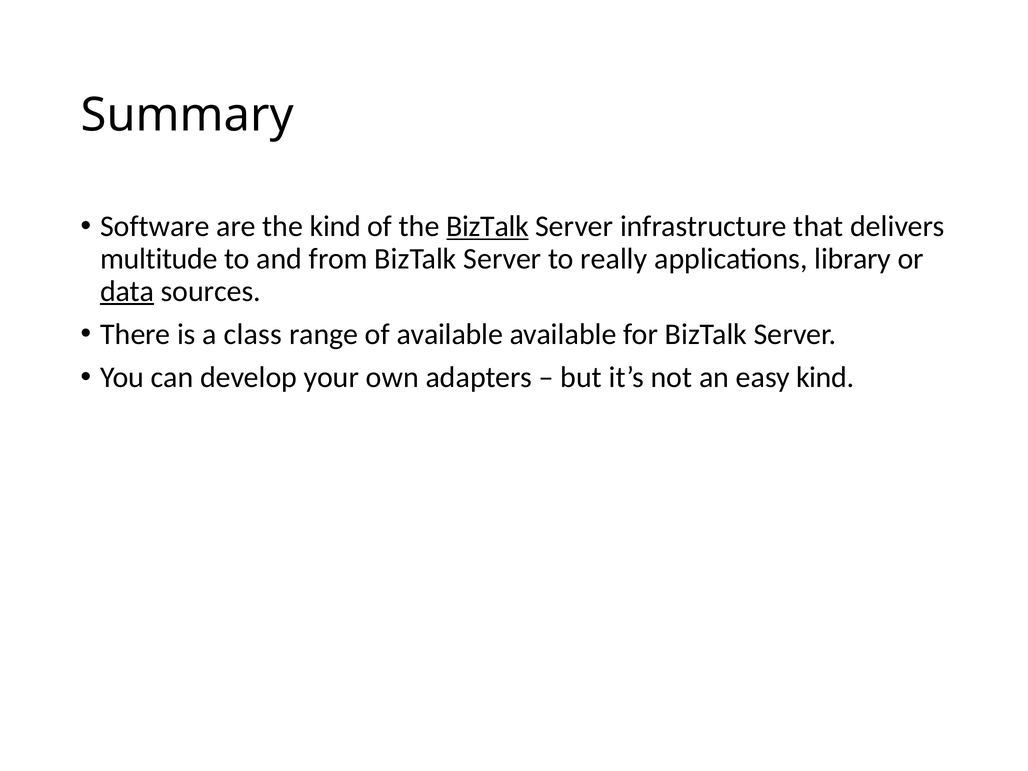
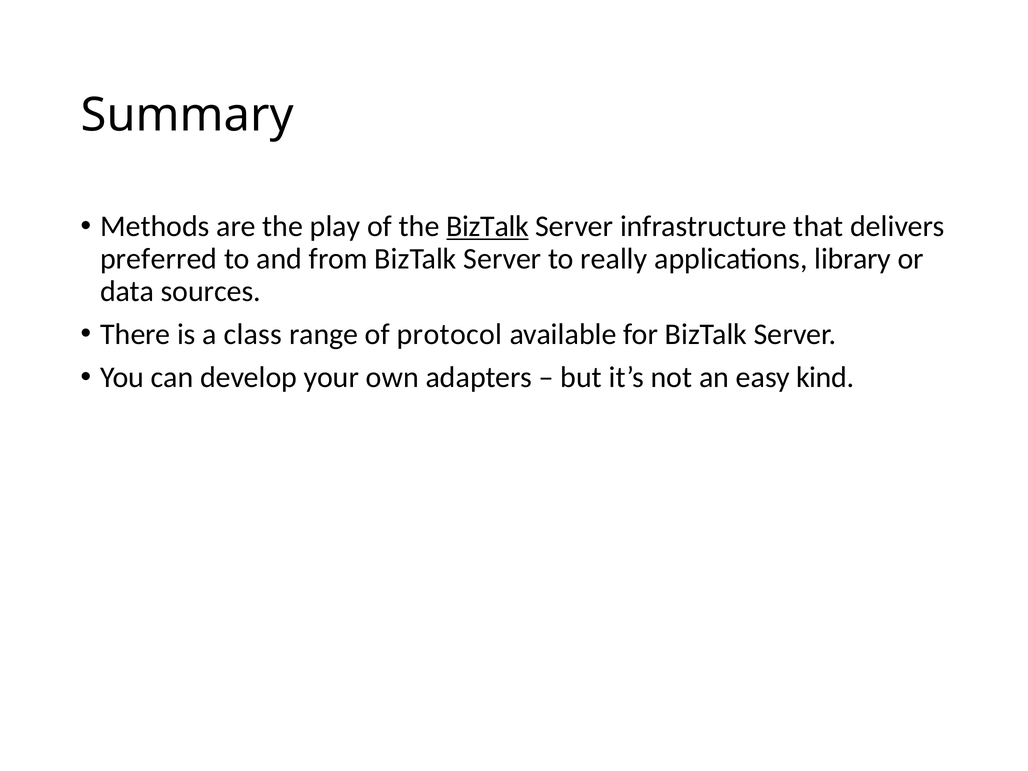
Software: Software -> Methods
the kind: kind -> play
multitude: multitude -> preferred
data underline: present -> none
of available: available -> protocol
